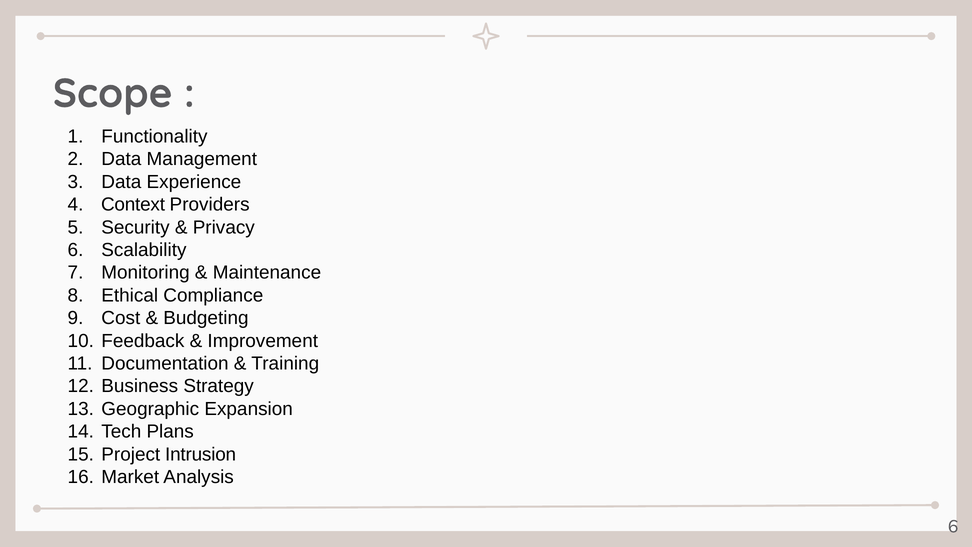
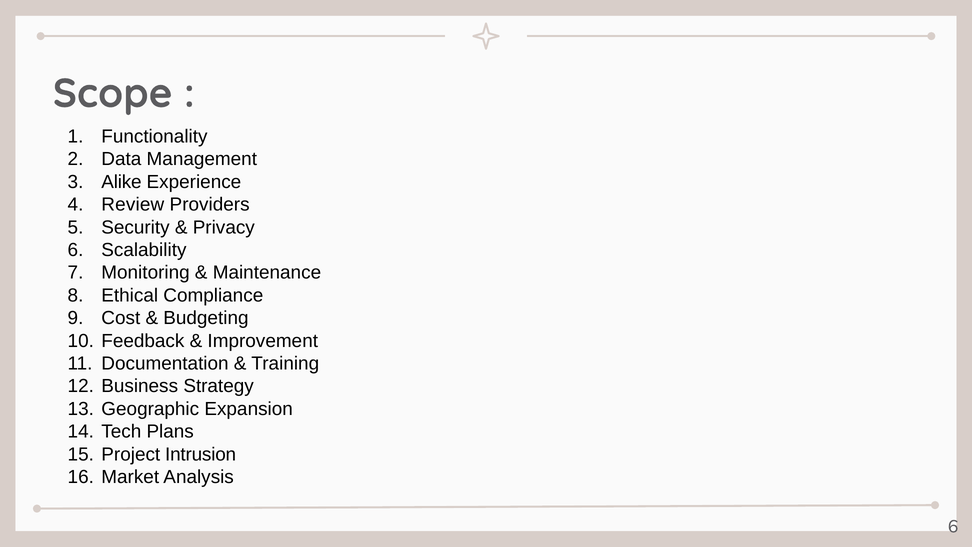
Data at (121, 182): Data -> Alike
Context: Context -> Review
